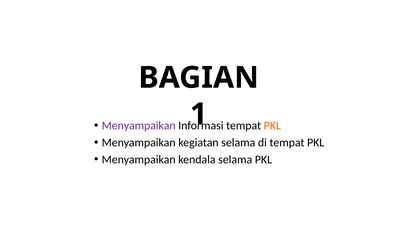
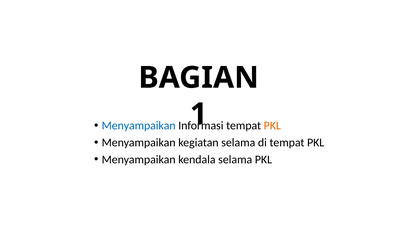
Menyampaikan at (139, 126) colour: purple -> blue
